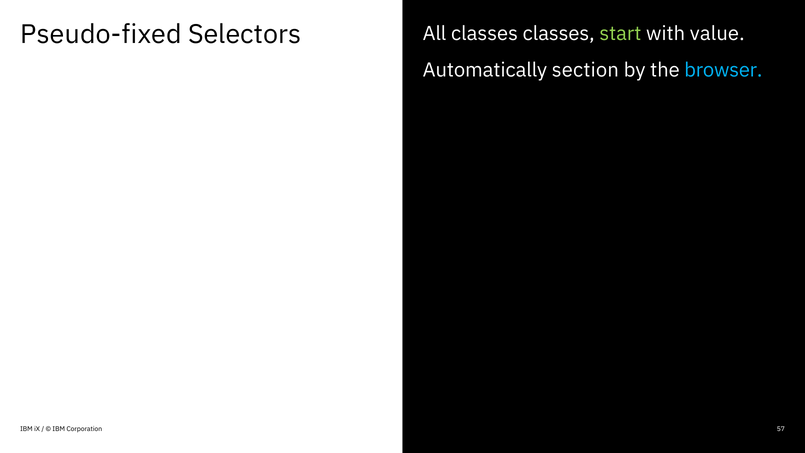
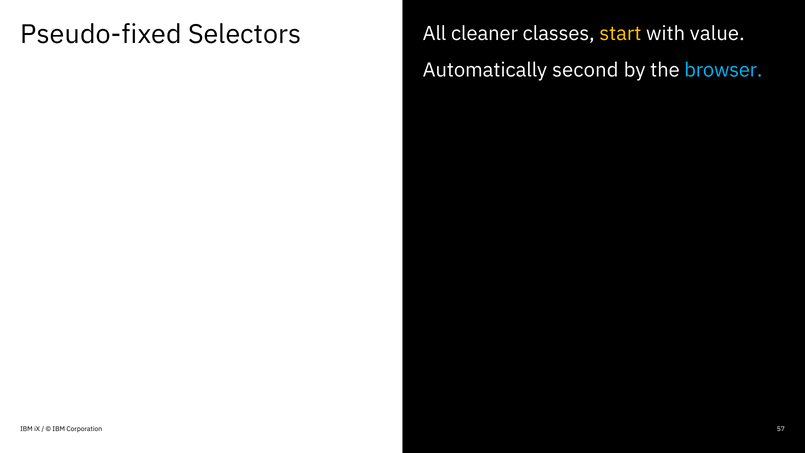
All classes: classes -> cleaner
start colour: light green -> yellow
section: section -> second
